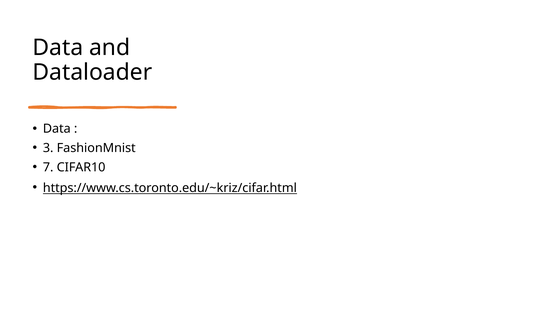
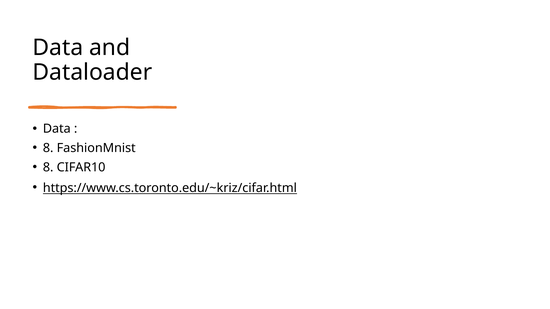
3 at (48, 148): 3 -> 8
7 at (48, 167): 7 -> 8
